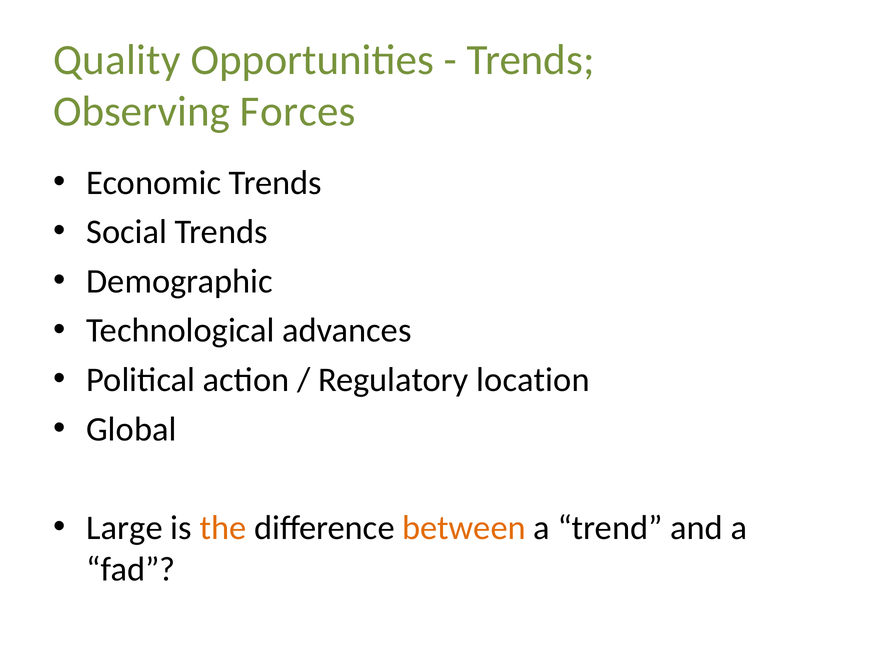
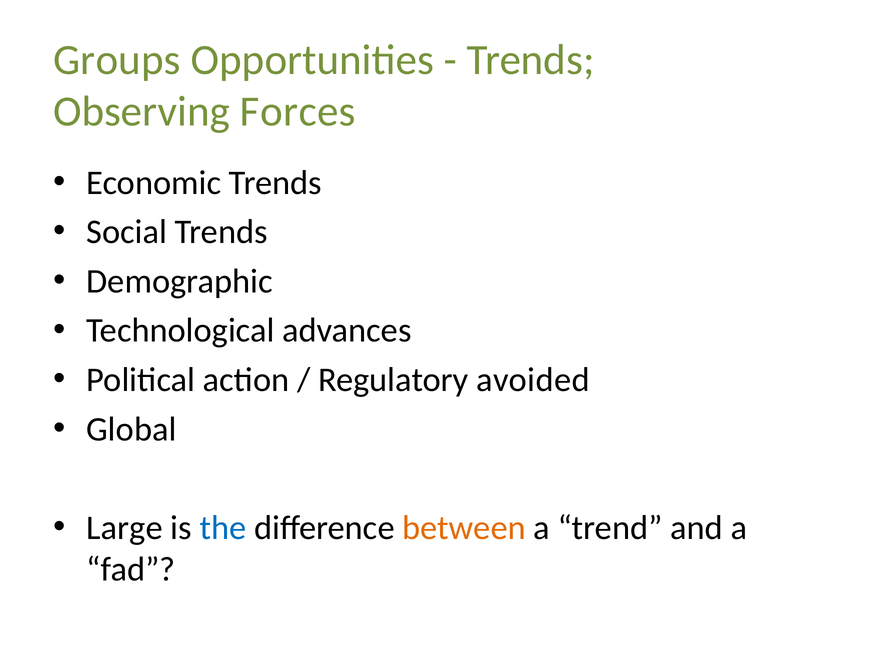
Quality: Quality -> Groups
location: location -> avoided
the colour: orange -> blue
